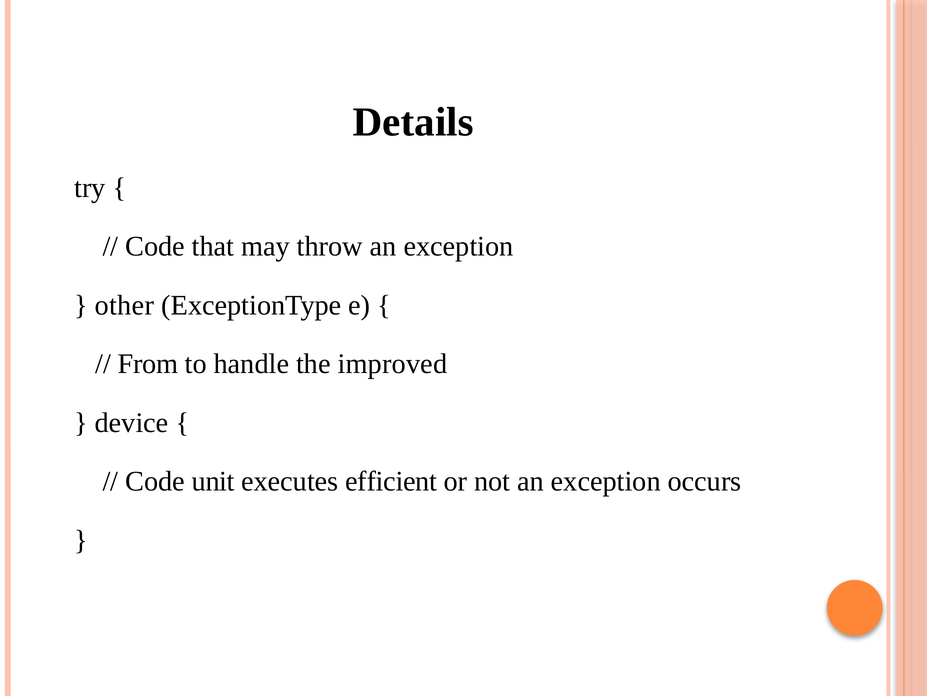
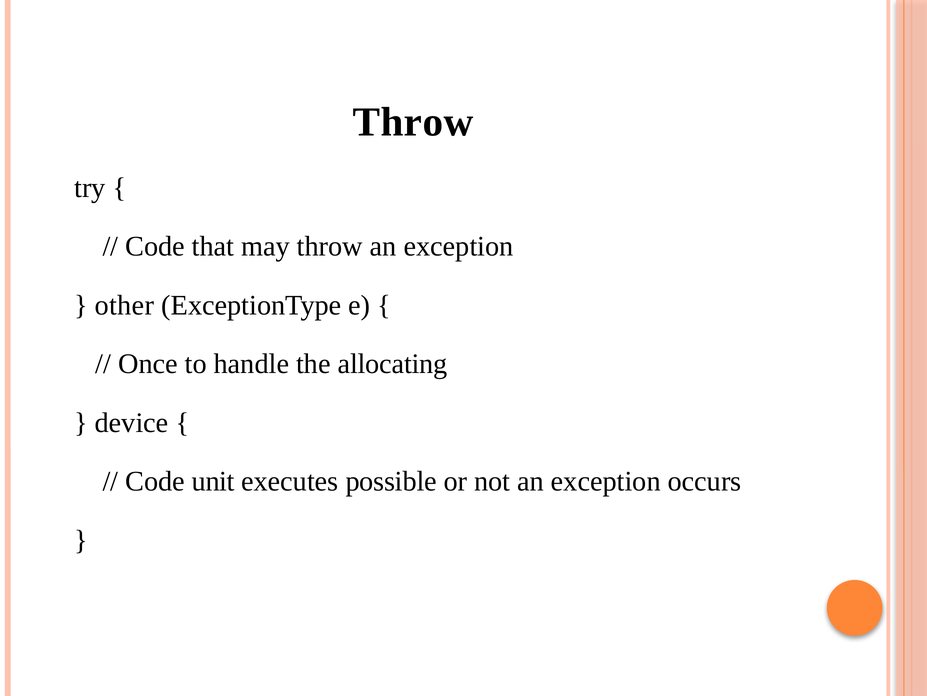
Details at (413, 122): Details -> Throw
From: From -> Once
improved: improved -> allocating
efficient: efficient -> possible
